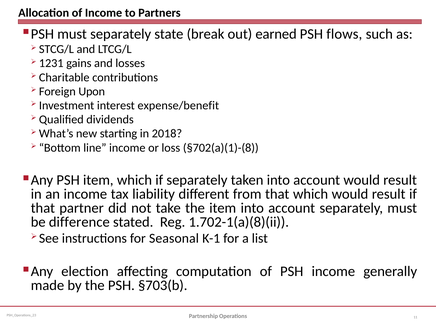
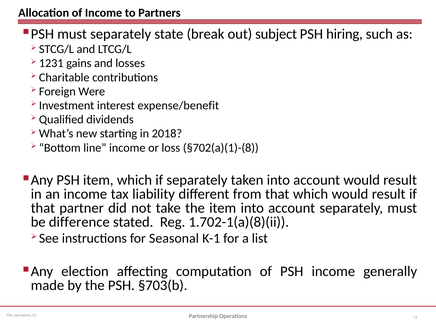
earned: earned -> subject
flows: flows -> hiring
Upon: Upon -> Were
